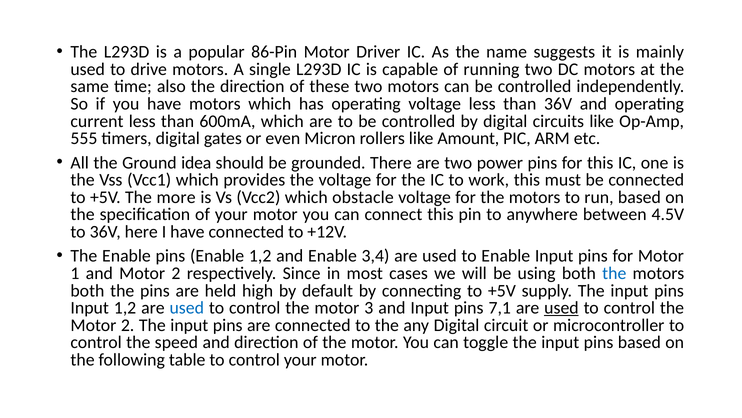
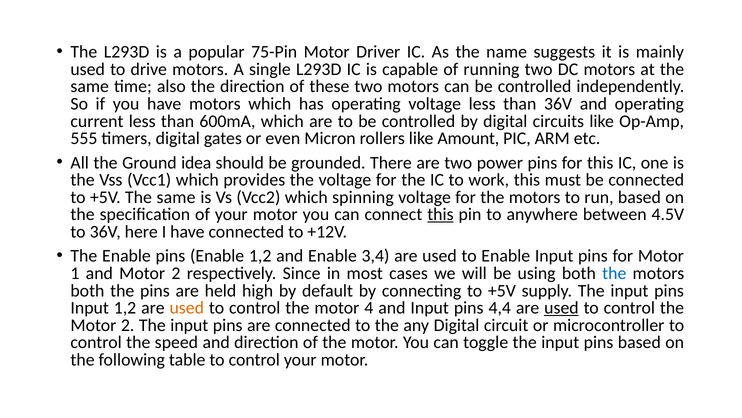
86-Pin: 86-Pin -> 75-Pin
+5V The more: more -> same
obstacle: obstacle -> spinning
this at (440, 214) underline: none -> present
used at (187, 308) colour: blue -> orange
3: 3 -> 4
7,1: 7,1 -> 4,4
